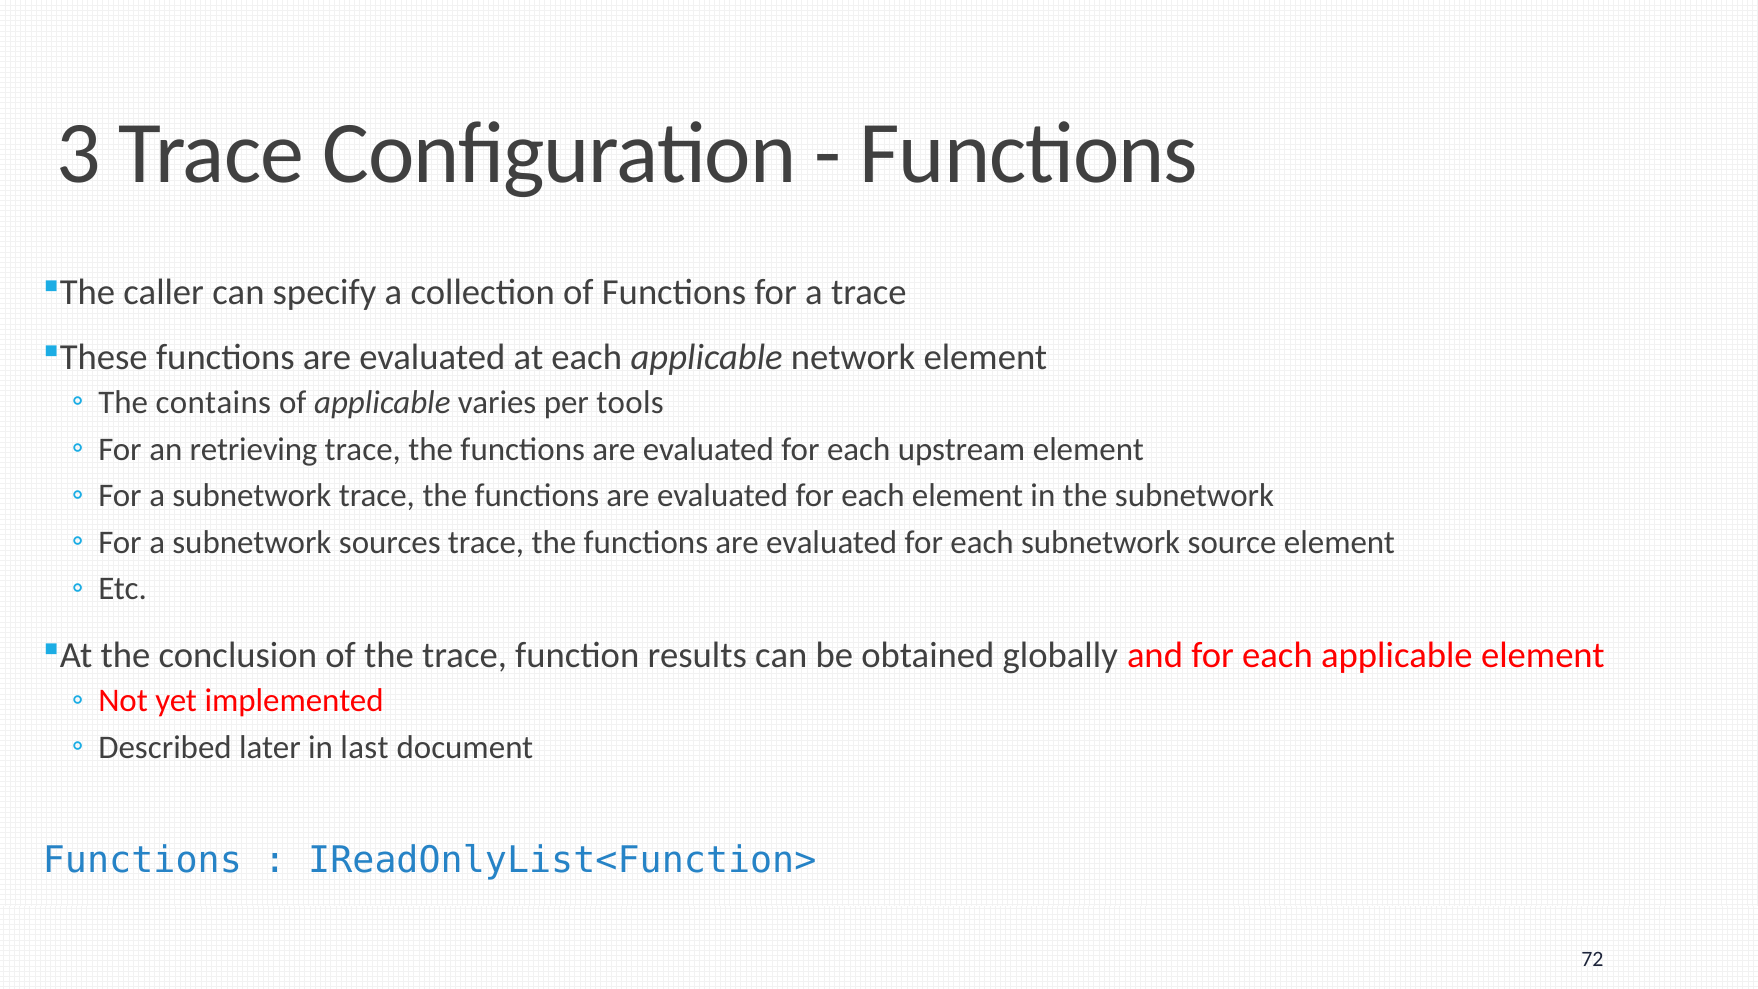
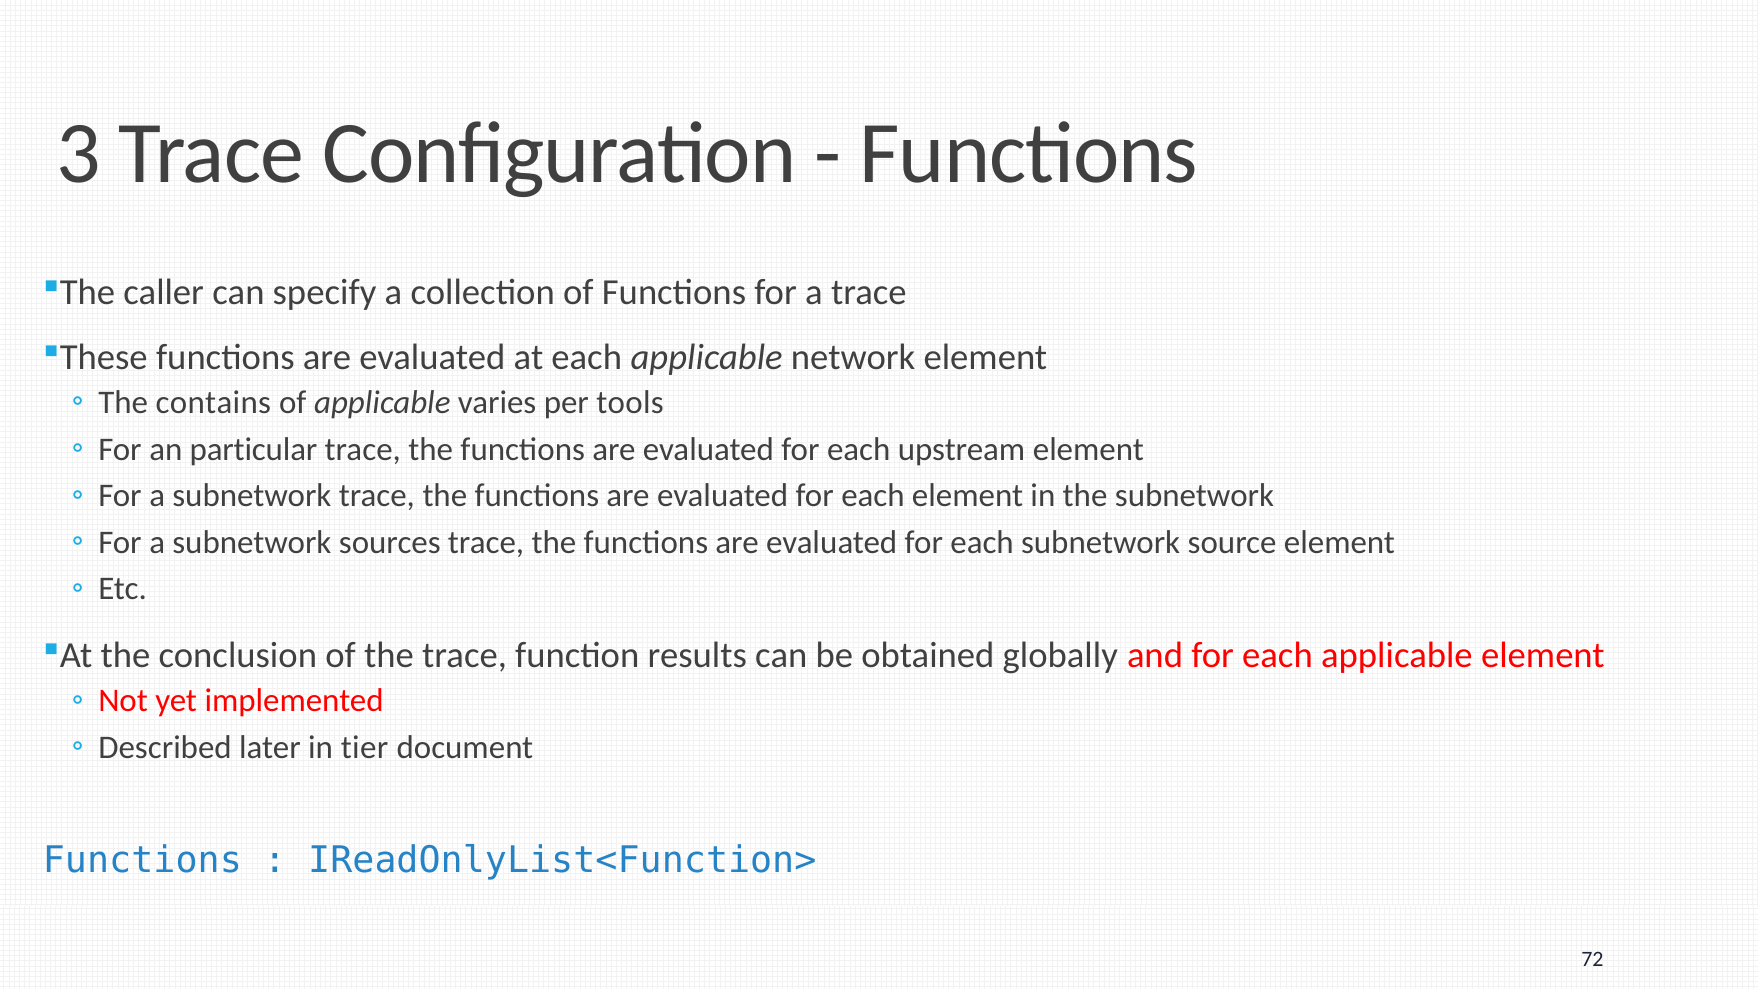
retrieving: retrieving -> particular
last: last -> tier
